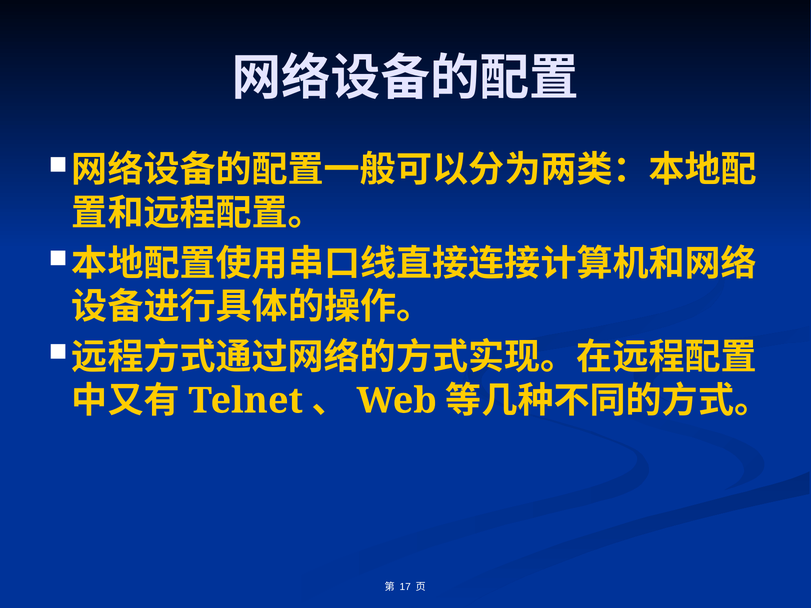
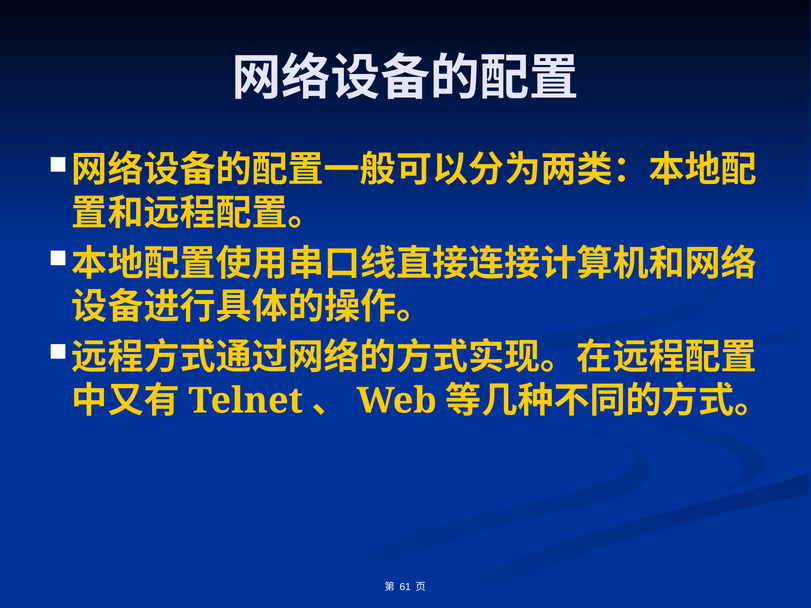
17: 17 -> 61
